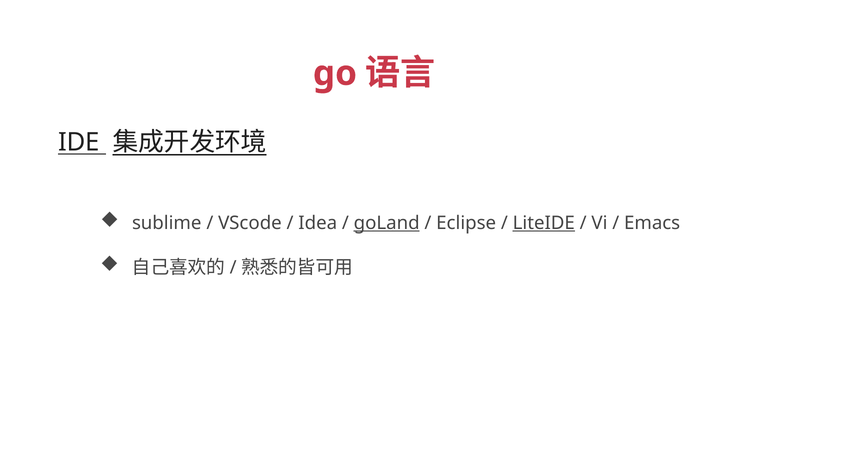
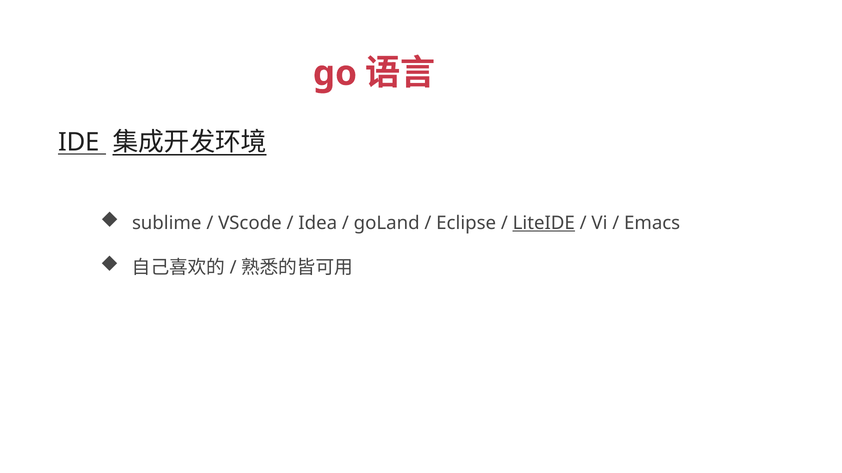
goLand underline: present -> none
